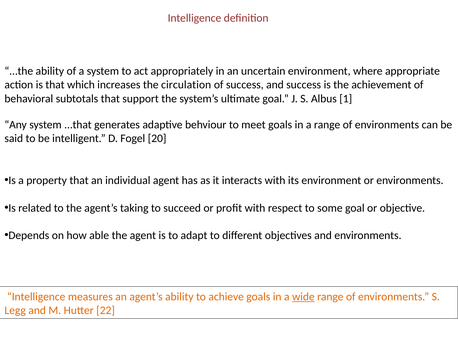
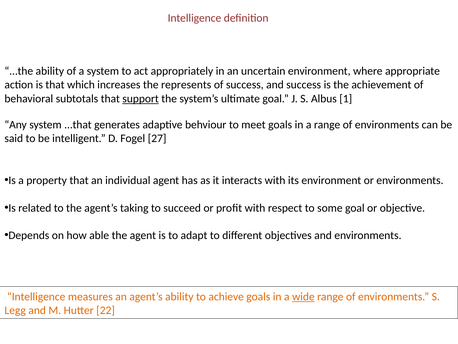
circulation: circulation -> represents
support underline: none -> present
20: 20 -> 27
